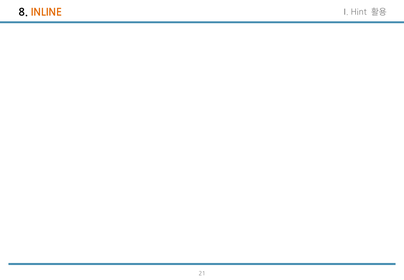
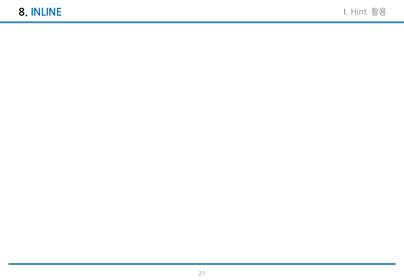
INLINE colour: orange -> blue
